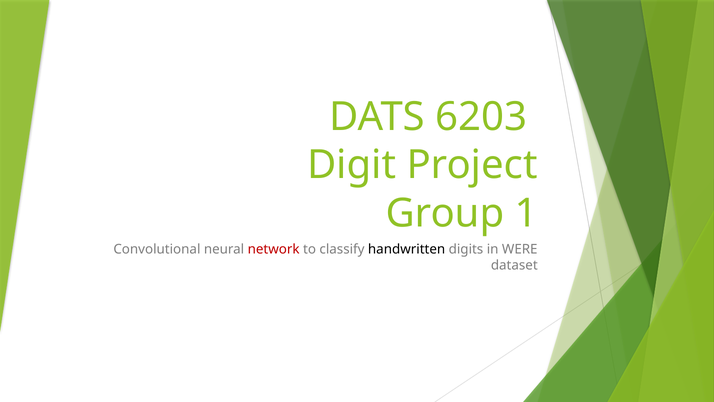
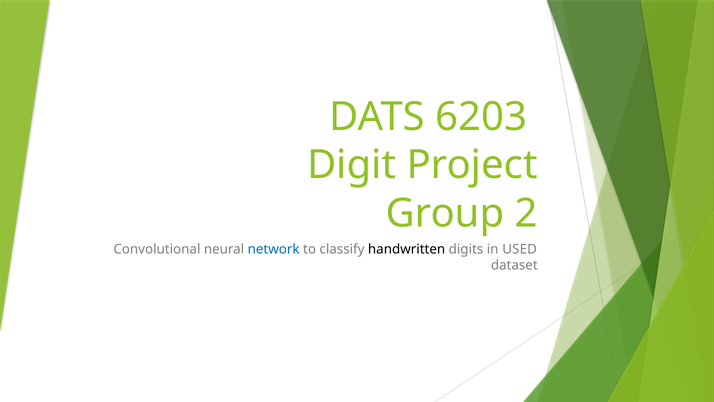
1: 1 -> 2
network colour: red -> blue
WERE: WERE -> USED
